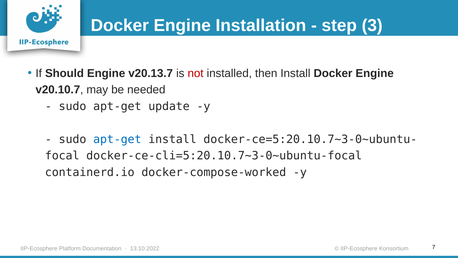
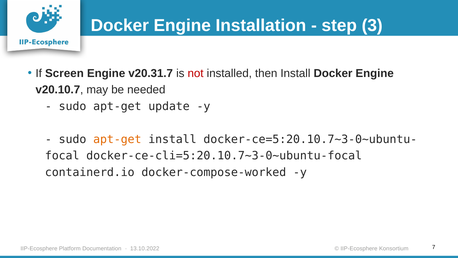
Should: Should -> Screen
v20.13.7: v20.13.7 -> v20.31.7
apt-get at (117, 139) colour: blue -> orange
